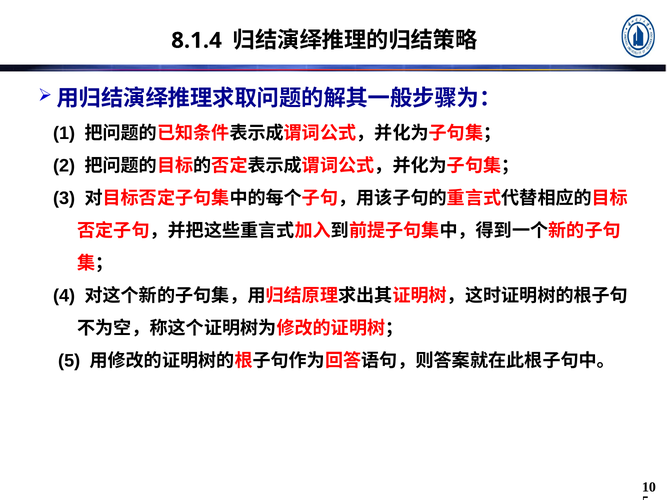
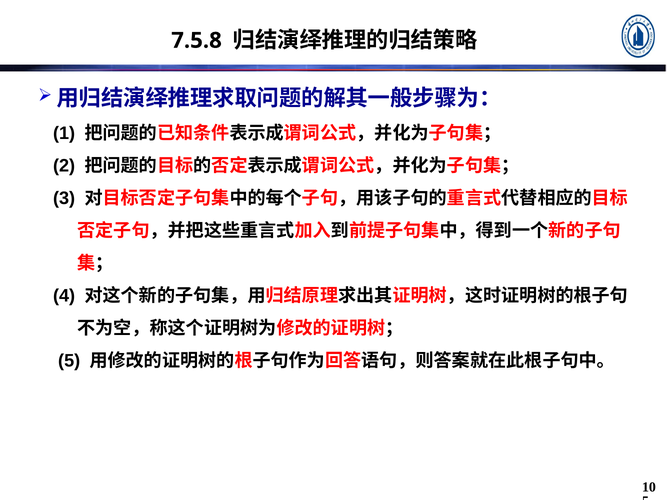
8.1.4: 8.1.4 -> 7.5.8
